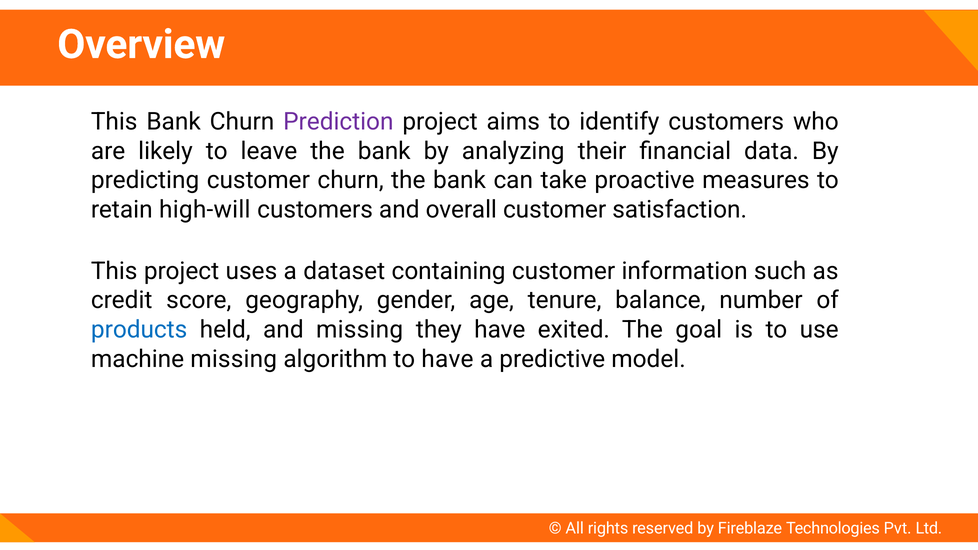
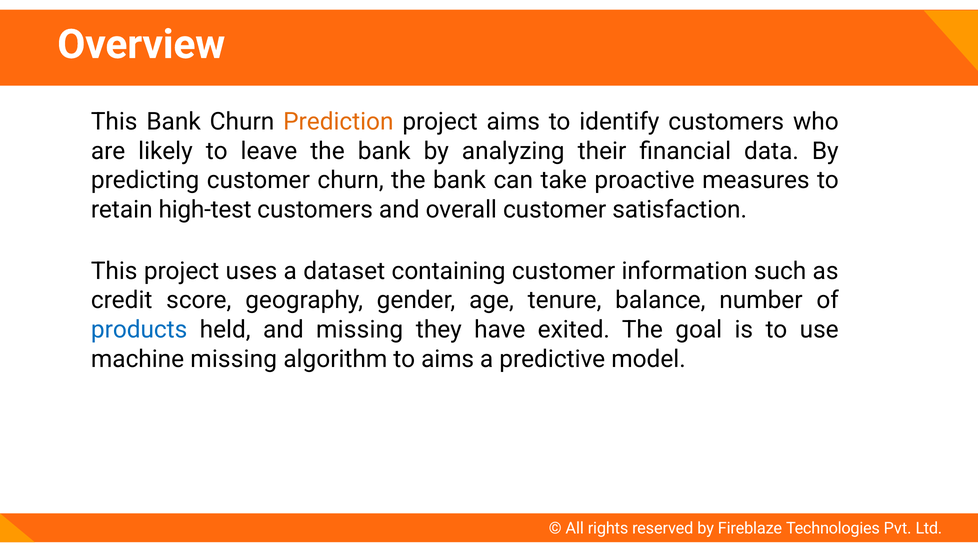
Prediction colour: purple -> orange
high-will: high-will -> high-test
to have: have -> aims
